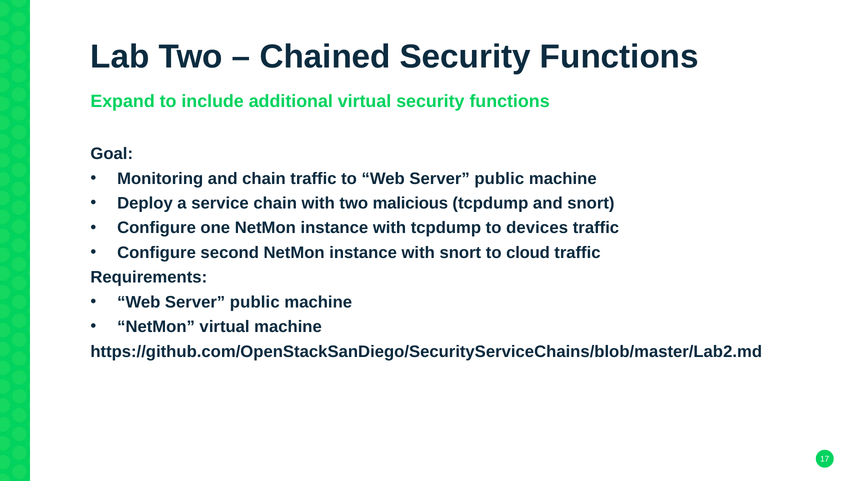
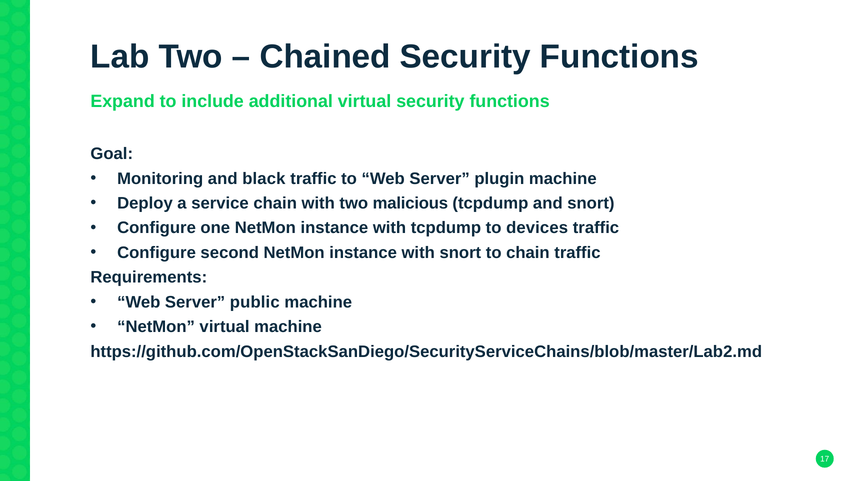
and chain: chain -> black
to Web Server public: public -> plugin
to cloud: cloud -> chain
